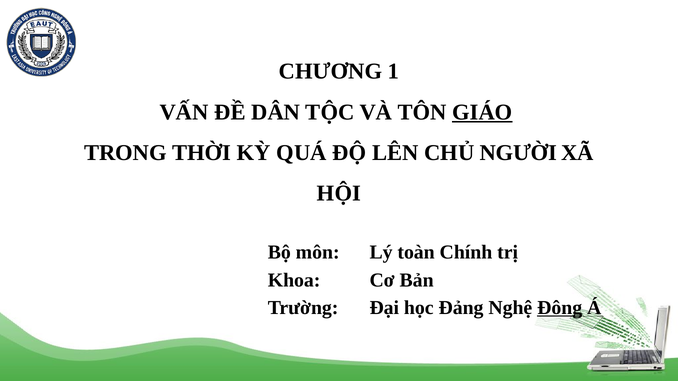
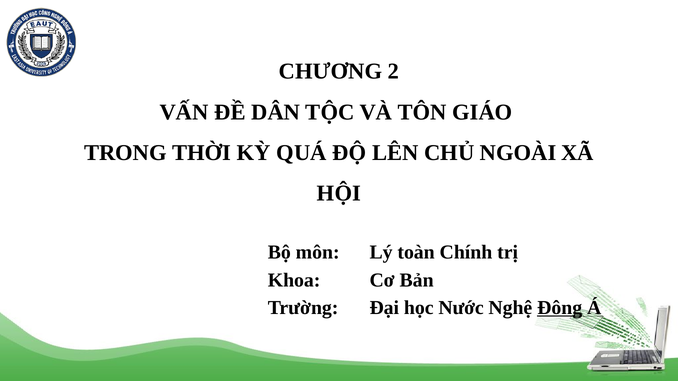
1: 1 -> 2
GIÁO underline: present -> none
NGƯỜI: NGƯỜI -> NGOÀI
Đảng: Đảng -> Nước
